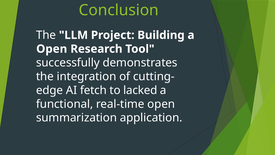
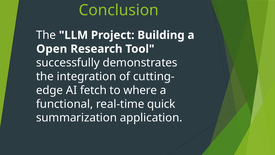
lacked: lacked -> where
real-time open: open -> quick
